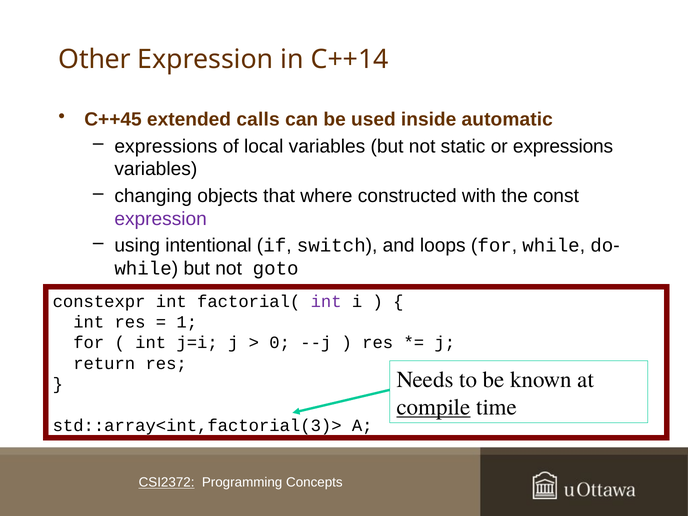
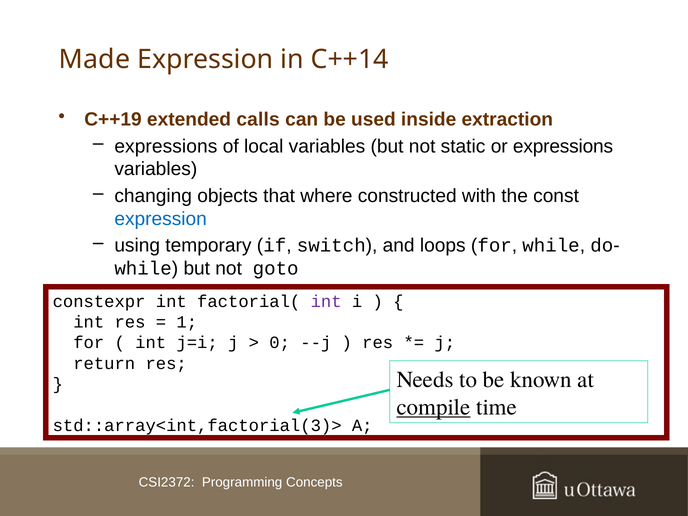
Other: Other -> Made
C++45: C++45 -> C++19
automatic: automatic -> extraction
expression at (161, 219) colour: purple -> blue
intentional: intentional -> temporary
CSI2372 underline: present -> none
